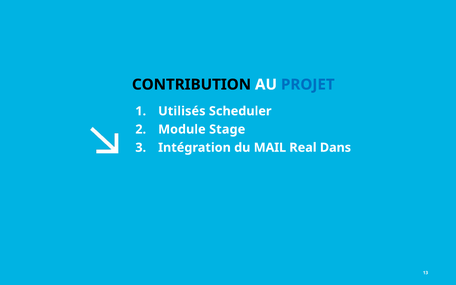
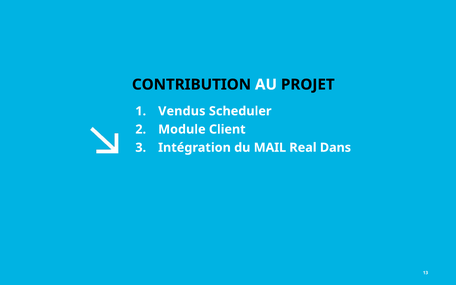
PROJET colour: blue -> black
Utilisés: Utilisés -> Vendus
Stage: Stage -> Client
